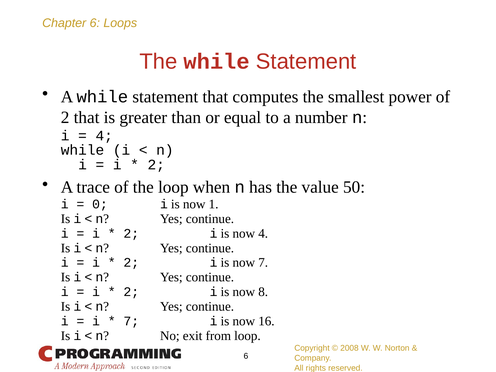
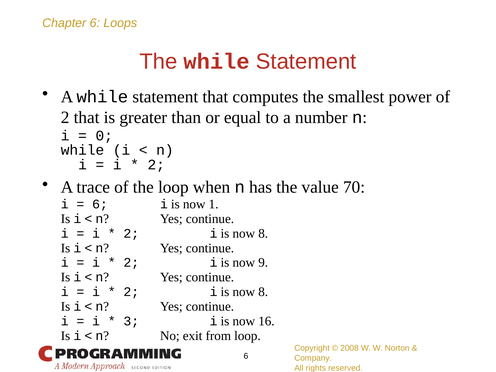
4 at (104, 136): 4 -> 0
50: 50 -> 70
0 at (100, 204): 0 -> 6
4 at (263, 233): 4 -> 8
now 7: 7 -> 9
7 at (131, 321): 7 -> 3
